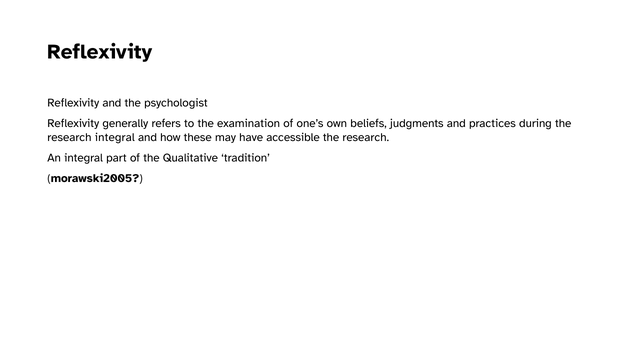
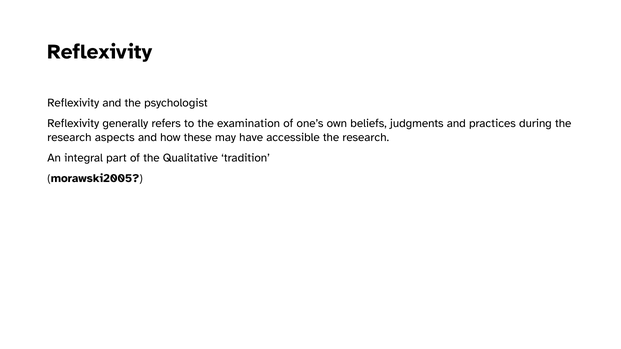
research integral: integral -> aspects
